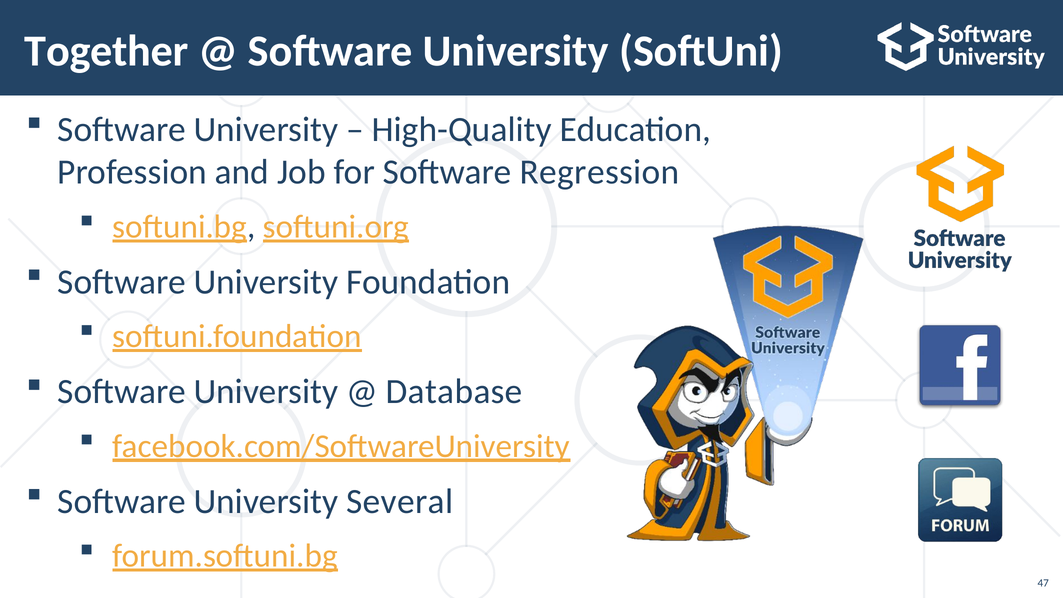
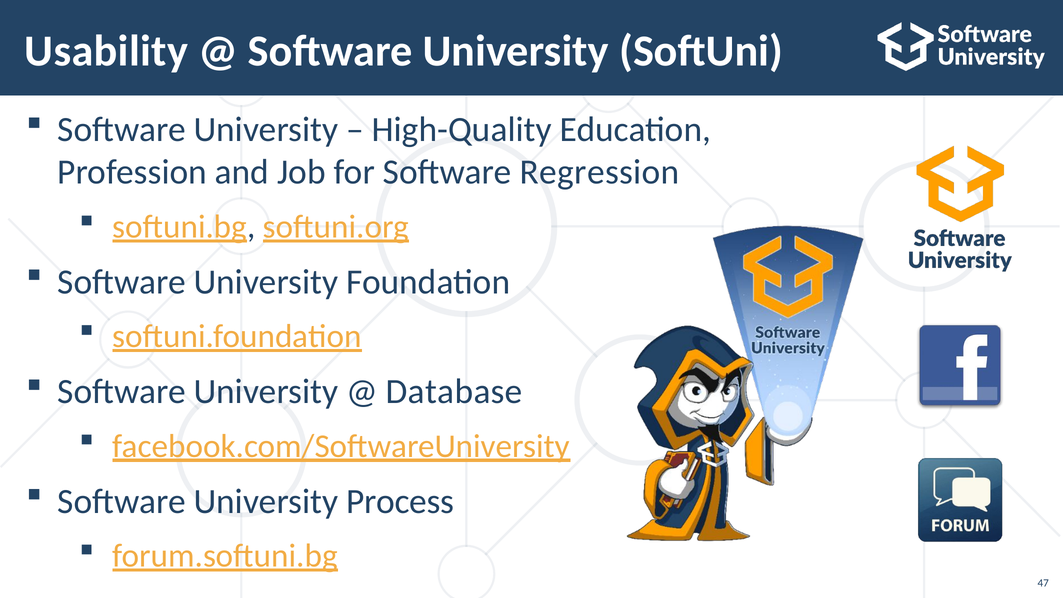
Together: Together -> Usability
Several: Several -> Process
